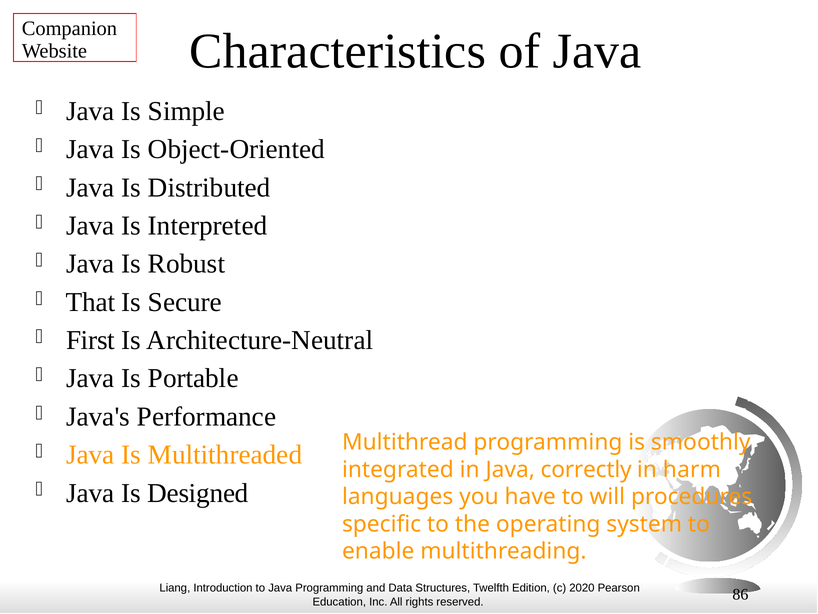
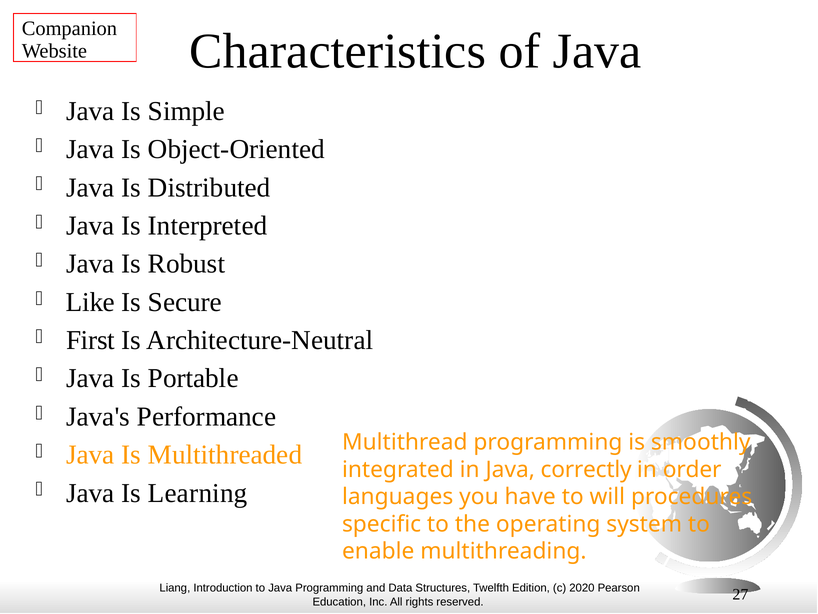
That: That -> Like
harm: harm -> order
Designed: Designed -> Learning
86: 86 -> 27
